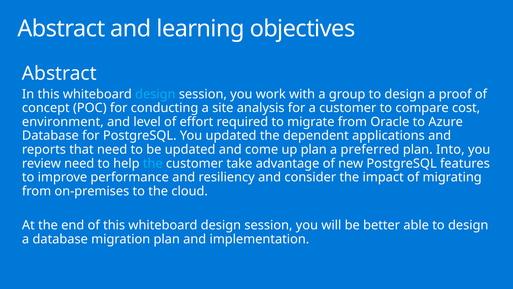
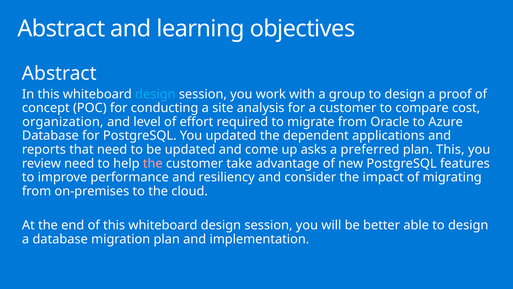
environment: environment -> organization
up plan: plan -> asks
plan Into: Into -> This
the at (153, 163) colour: light blue -> pink
